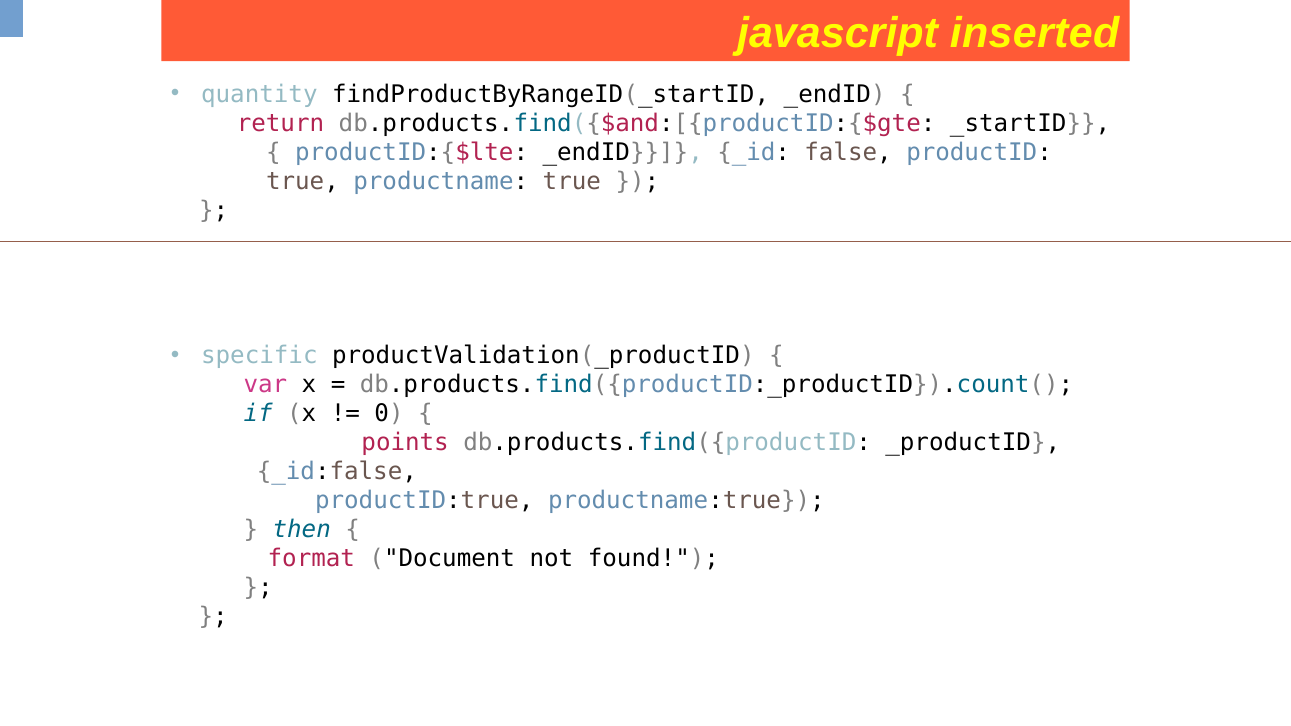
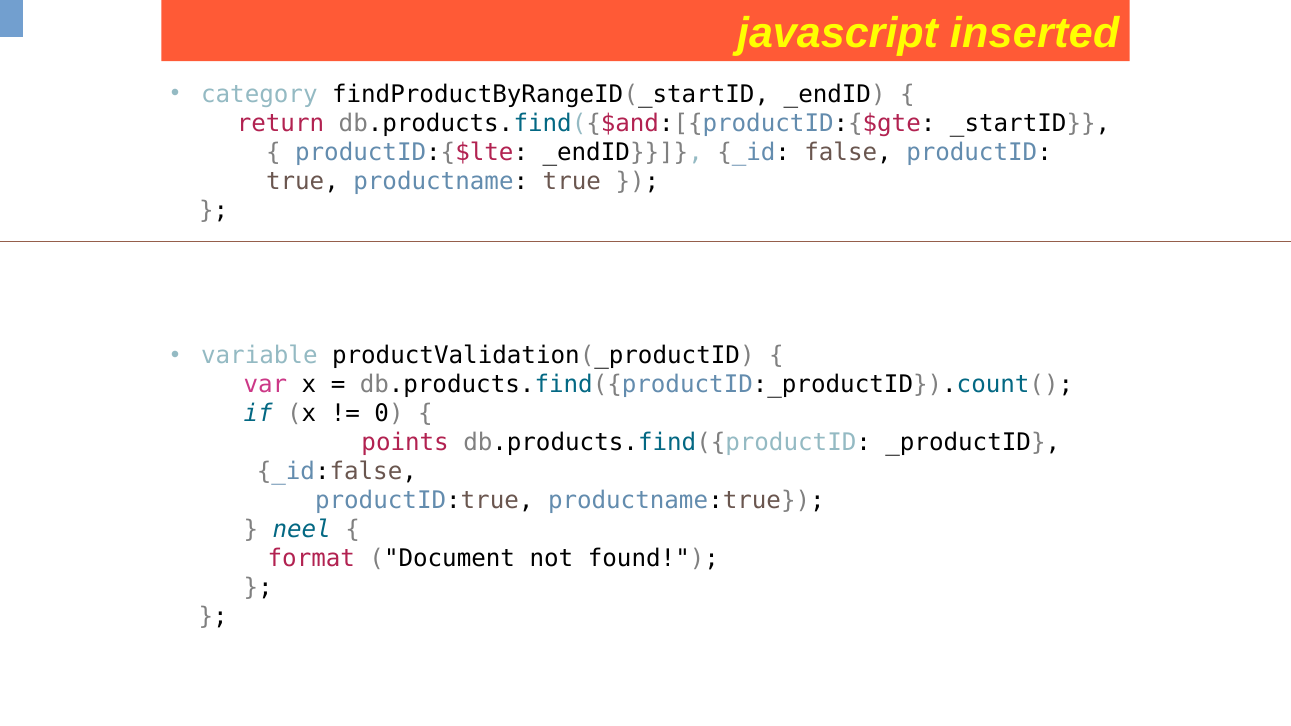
quantity: quantity -> category
specific: specific -> variable
then: then -> neel
